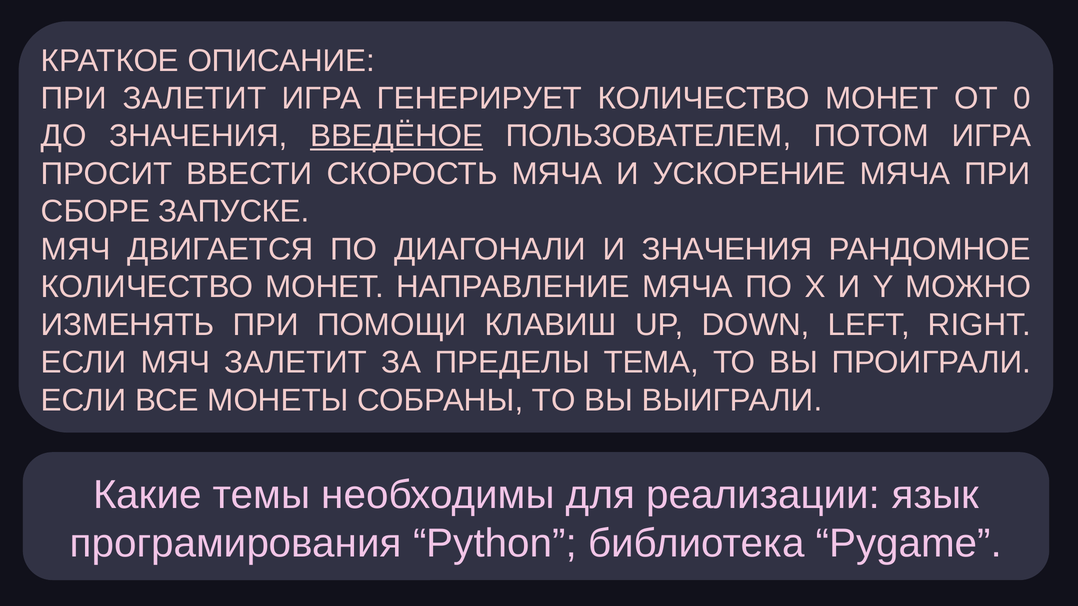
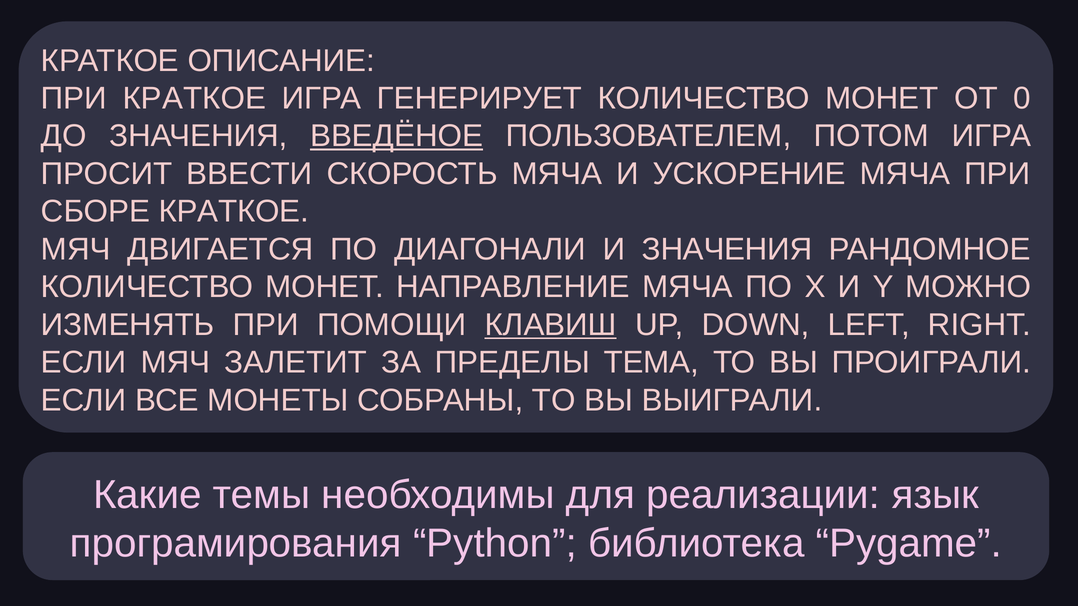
ПРИ ЗАЛЕТИТ: ЗАЛЕТИТ -> КРАТКОЕ
СБОРЕ ЗАПУСКЕ: ЗАПУСКЕ -> КРАТКОЕ
КЛАВИШ underline: none -> present
